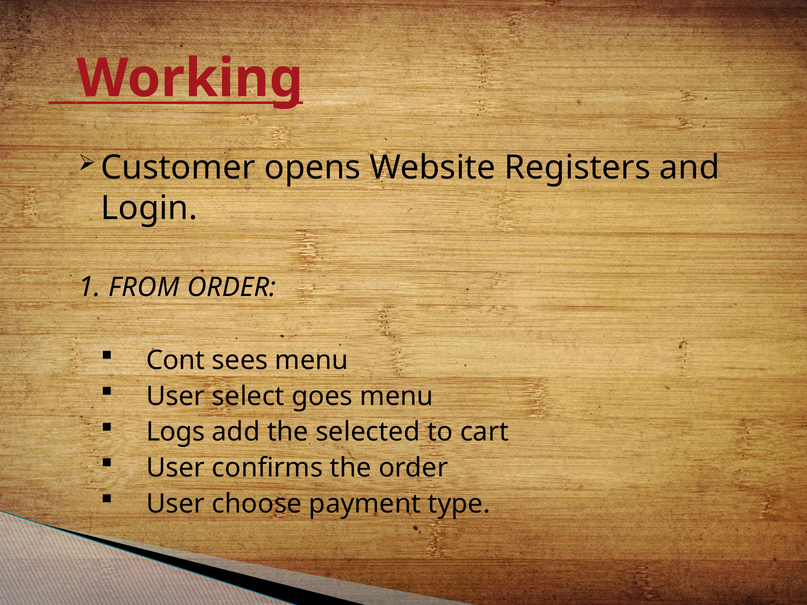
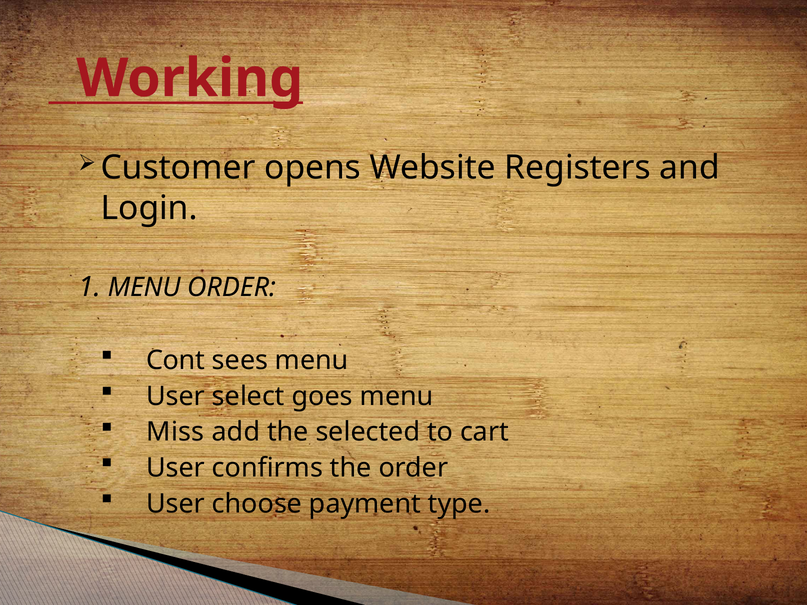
1 FROM: FROM -> MENU
Logs: Logs -> Miss
